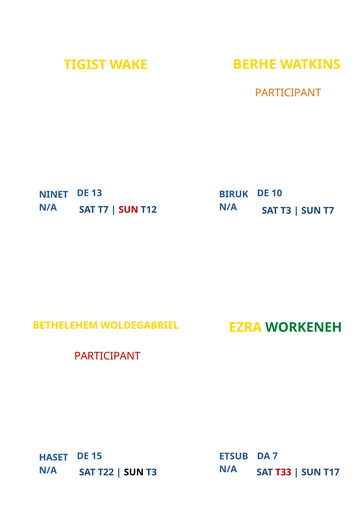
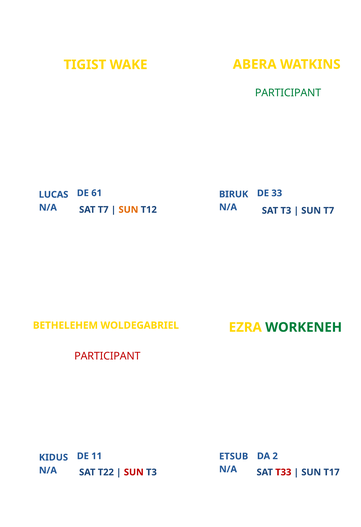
BERHE: BERHE -> ABERA
PARTICIPANT at (288, 93) colour: orange -> green
13: 13 -> 61
10: 10 -> 33
NINET: NINET -> LUCAS
SUN at (128, 210) colour: red -> orange
15: 15 -> 11
7: 7 -> 2
HASET: HASET -> KIDUS
SUN at (134, 472) colour: black -> red
